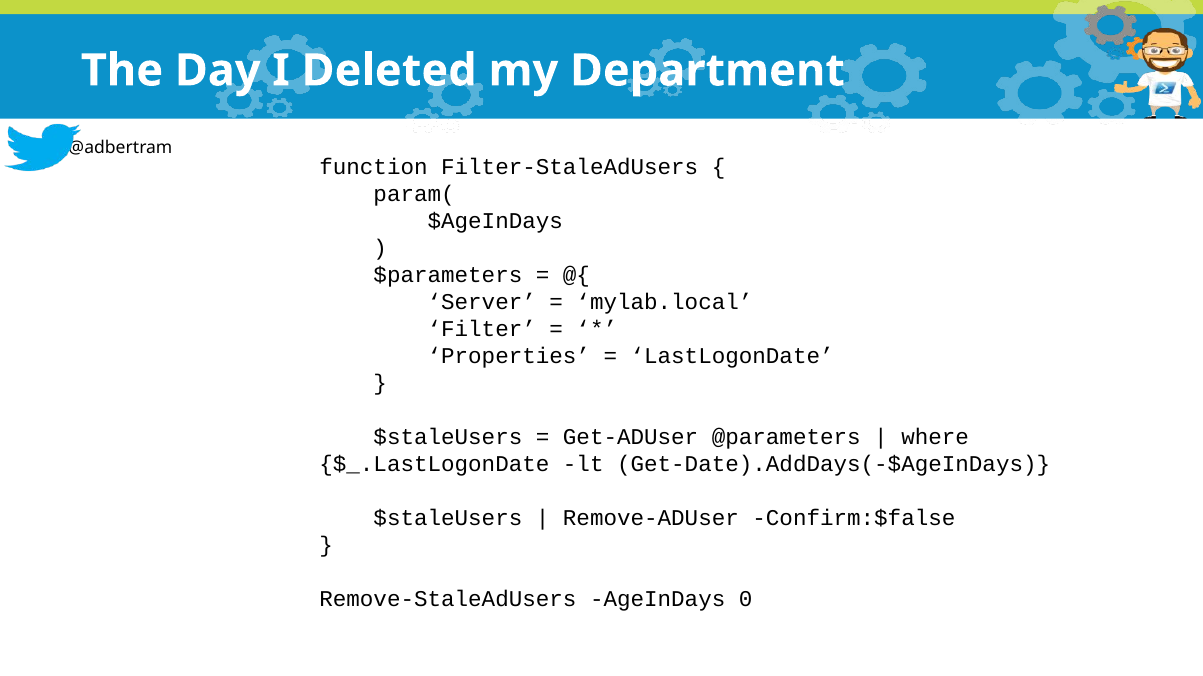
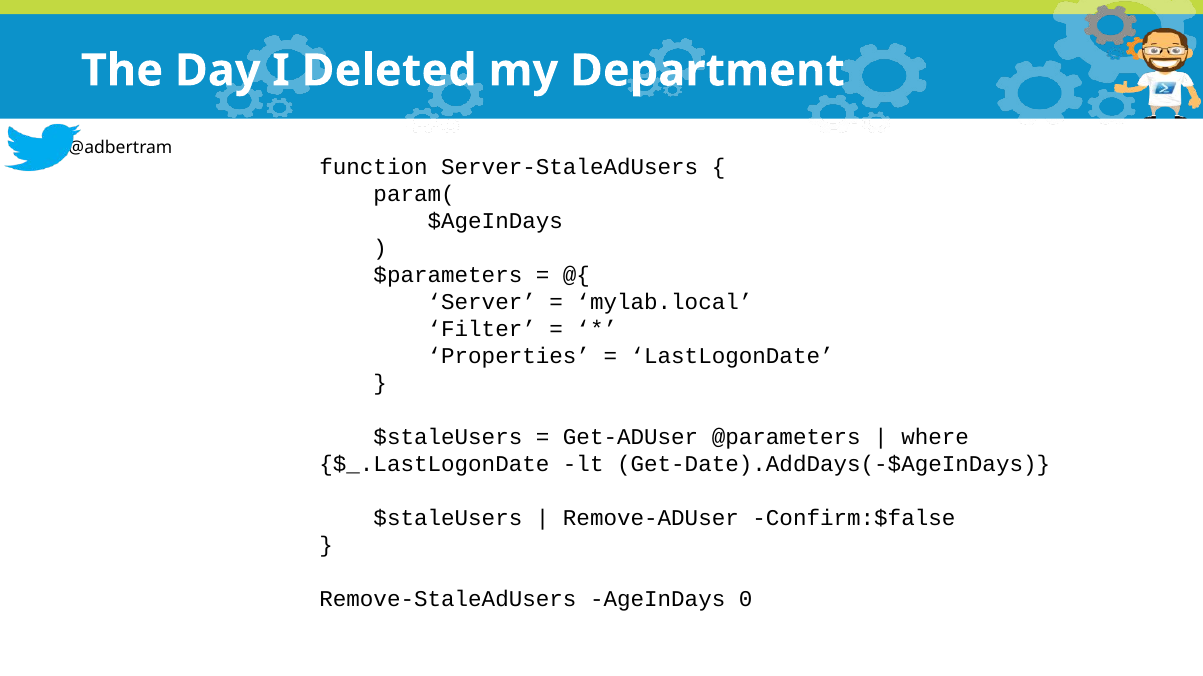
Filter-StaleAdUsers: Filter-StaleAdUsers -> Server-StaleAdUsers
